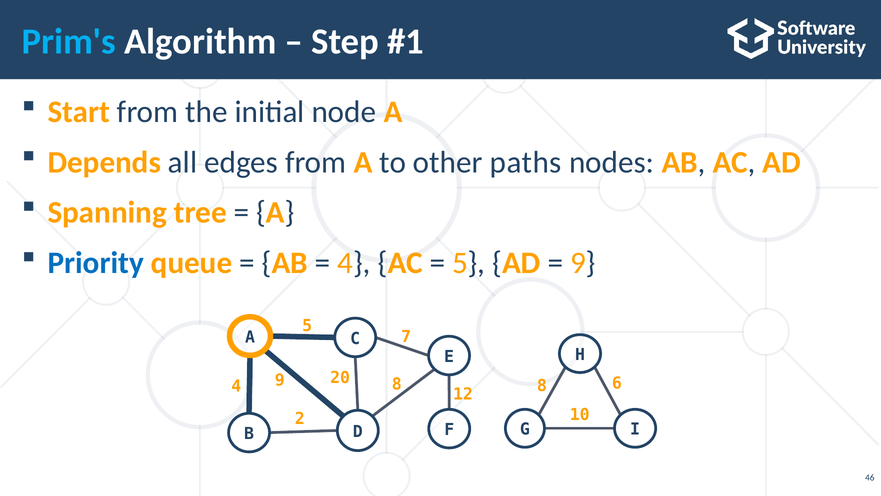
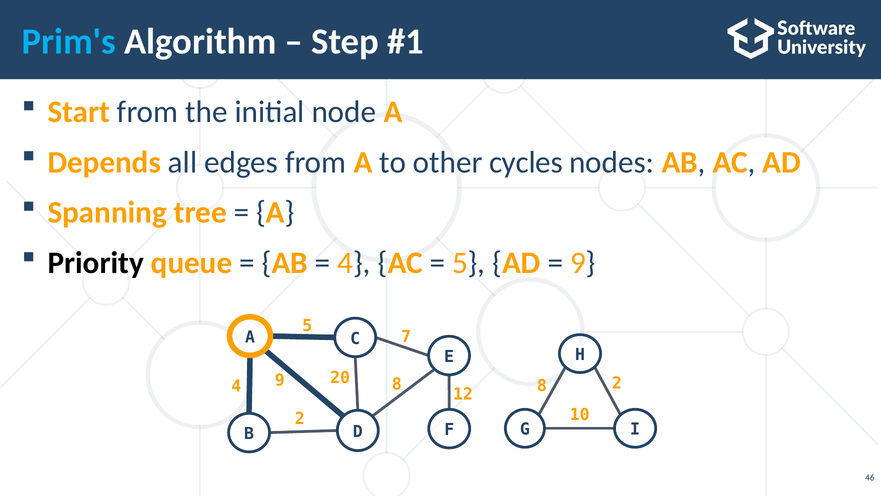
paths: paths -> cycles
Priority colour: blue -> black
8 6: 6 -> 2
